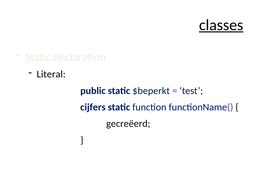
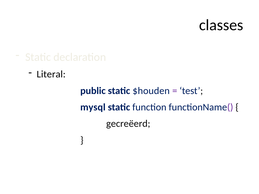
classes underline: present -> none
$beperkt: $beperkt -> $houden
cijfers: cijfers -> mysql
